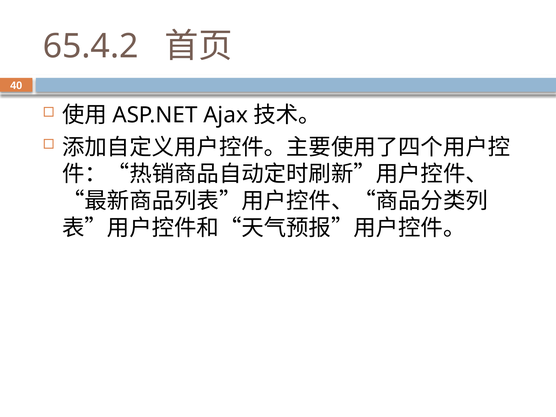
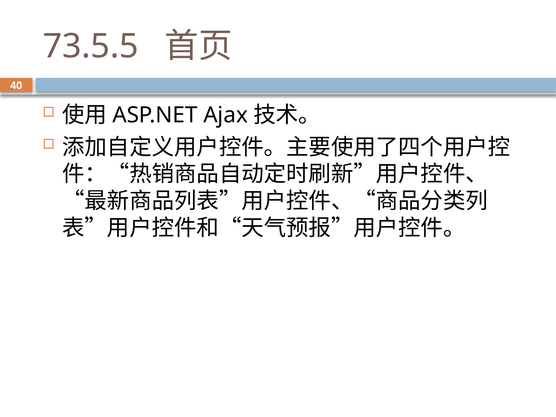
65.4.2: 65.4.2 -> 73.5.5
